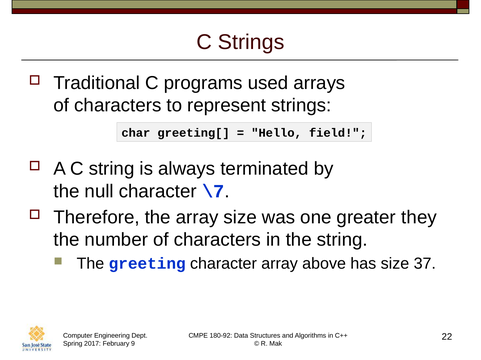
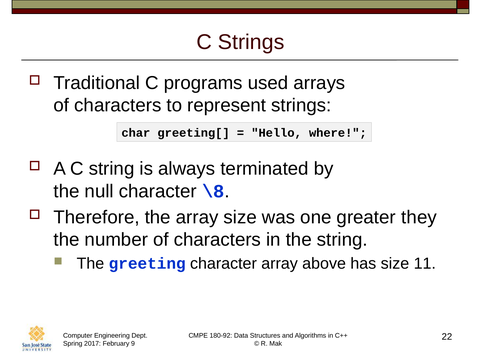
field: field -> where
\7: \7 -> \8
37: 37 -> 11
